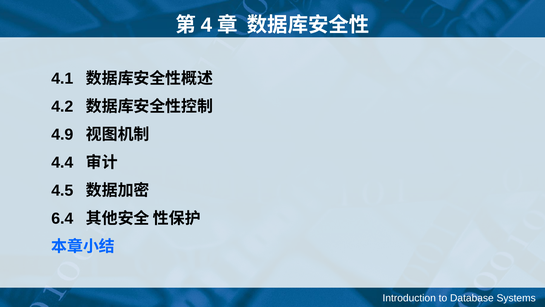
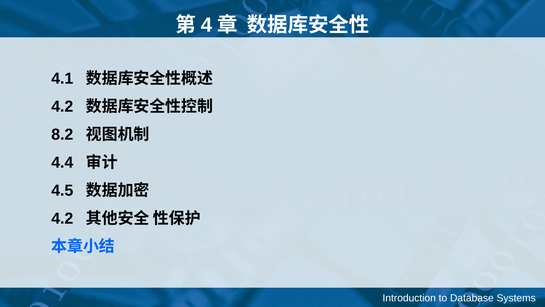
4.9: 4.9 -> 8.2
6.4 at (62, 218): 6.4 -> 4.2
